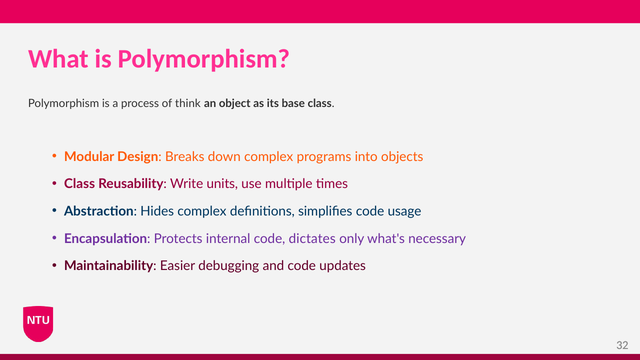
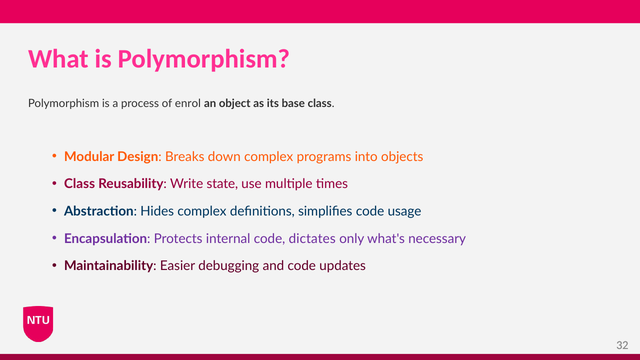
think: think -> enrol
units: units -> state
